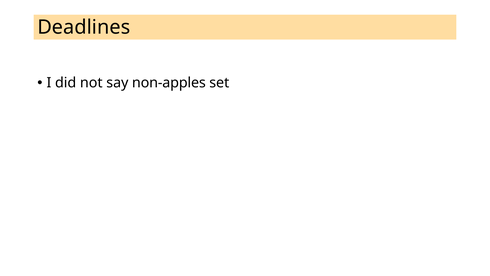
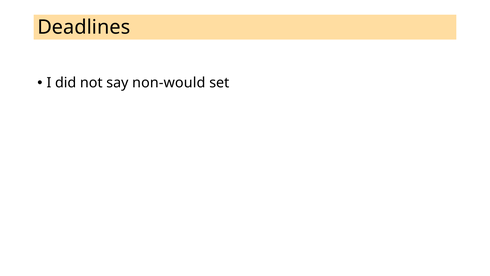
non-apples: non-apples -> non-would
